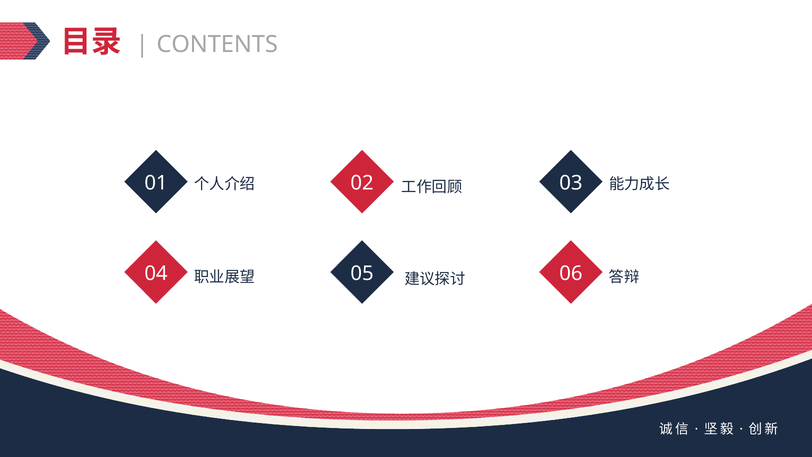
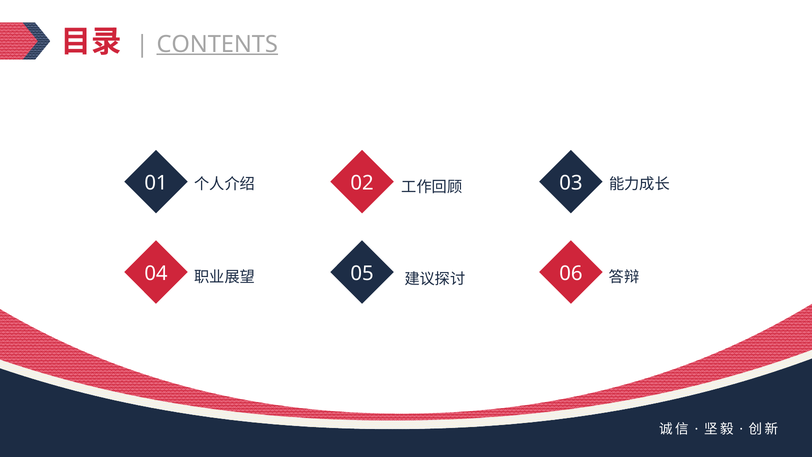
CONTENTS underline: none -> present
